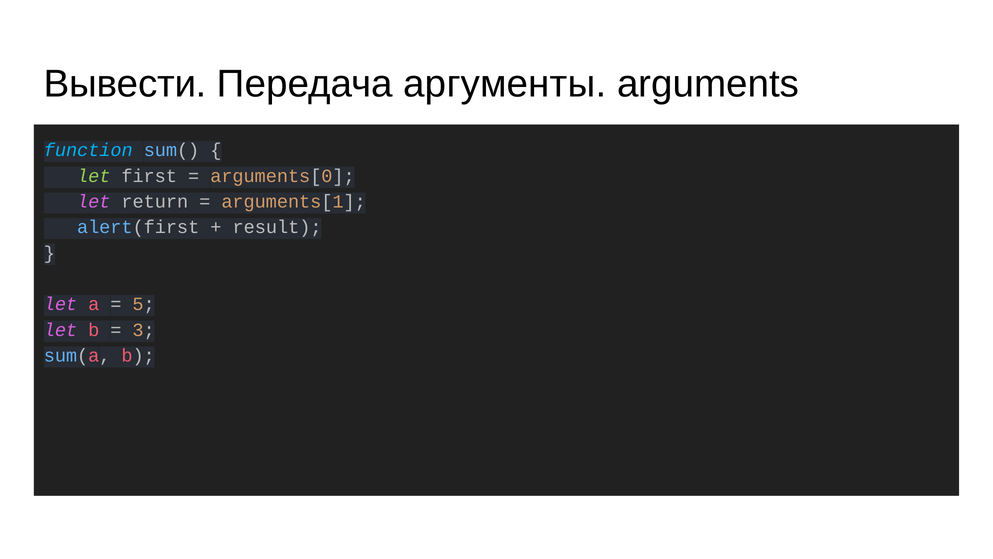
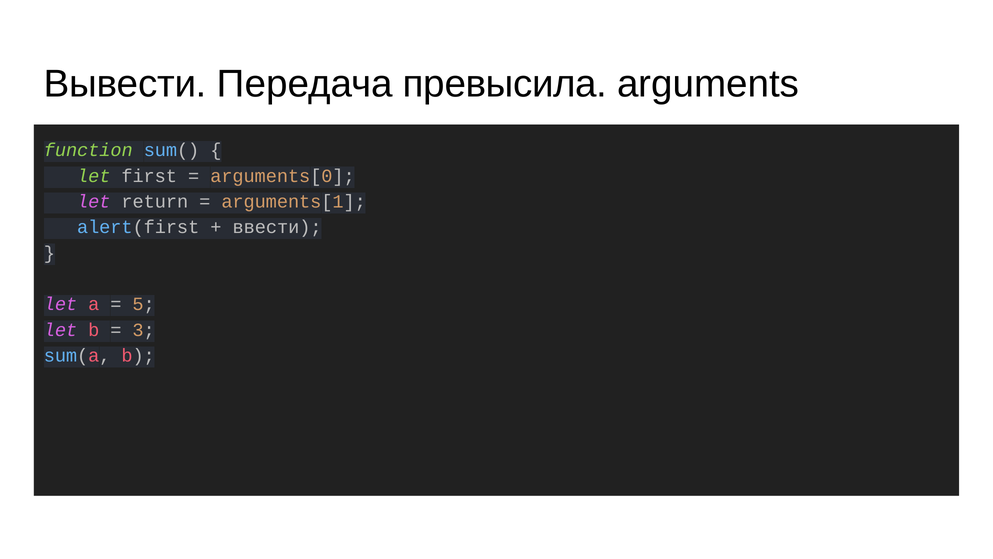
аргументы: аргументы -> превысила
function colour: light blue -> light green
result: result -> ввести
